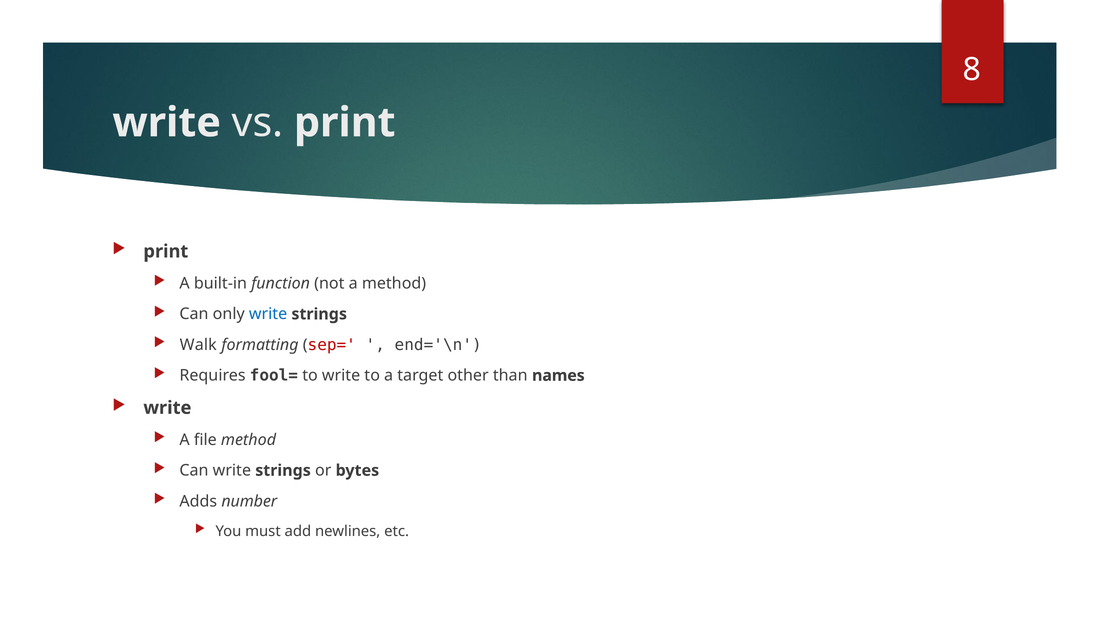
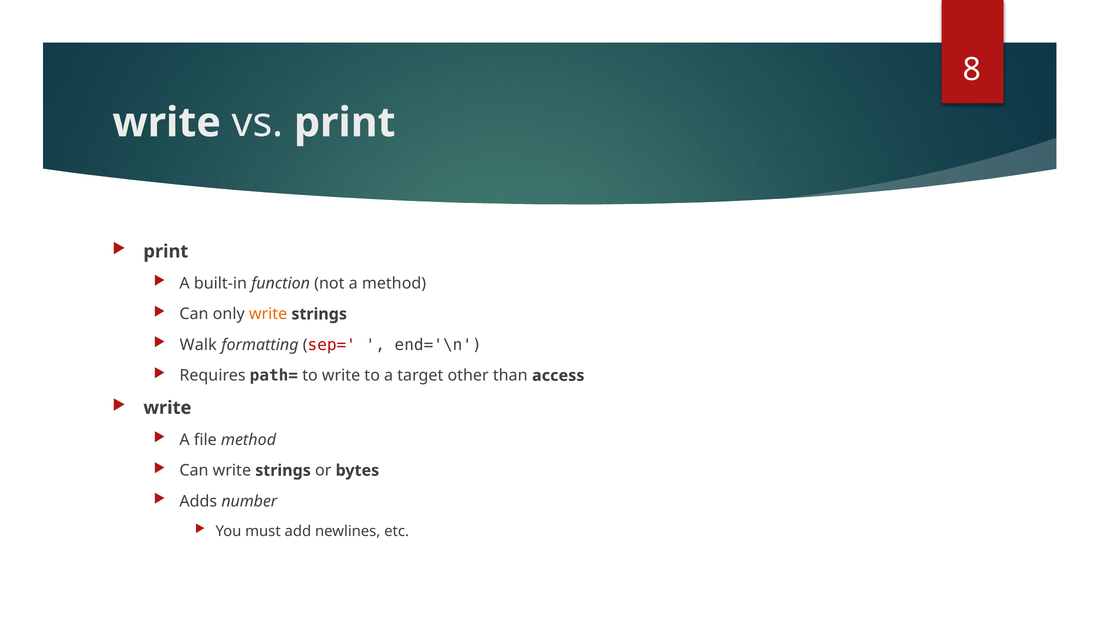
write at (268, 314) colour: blue -> orange
fool=: fool= -> path=
names: names -> access
